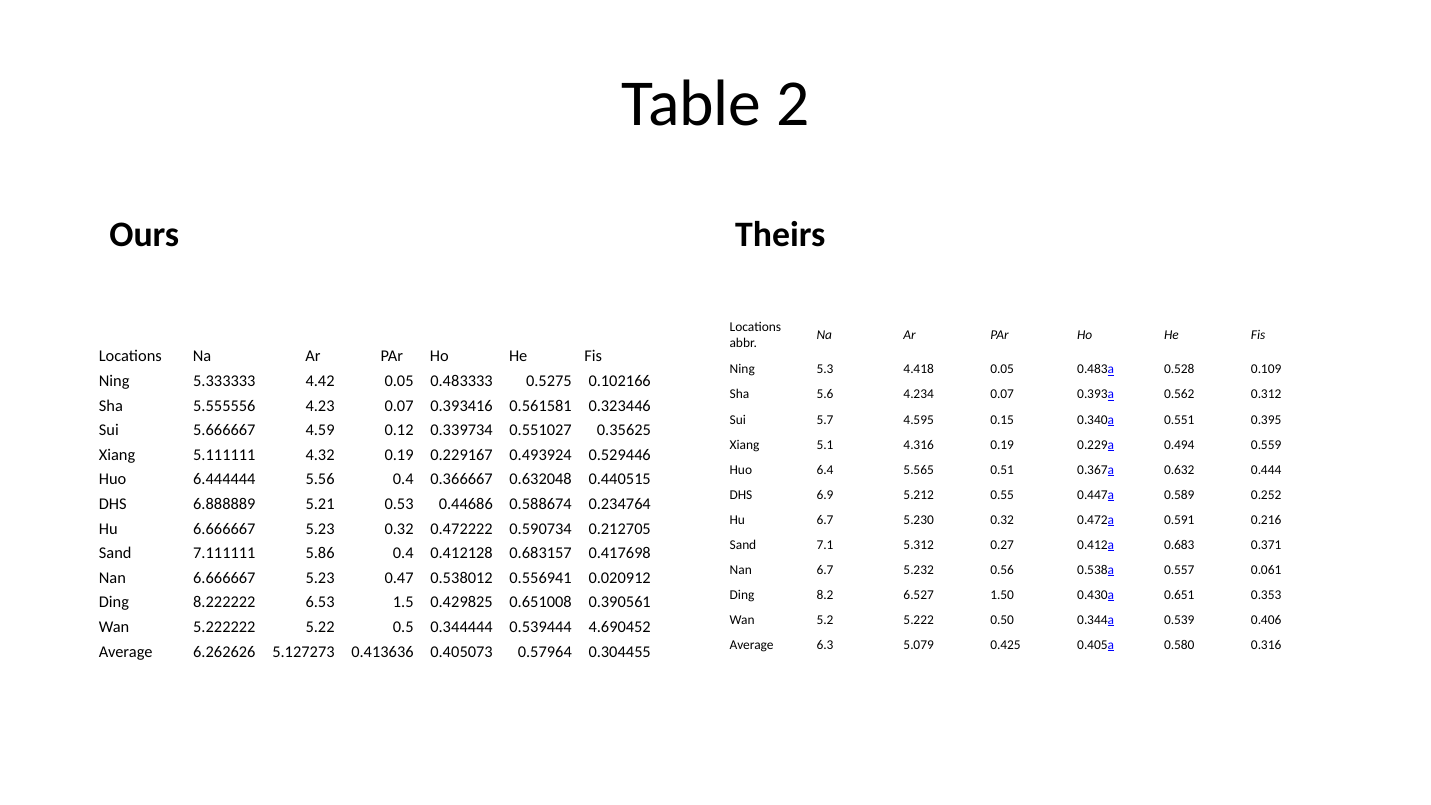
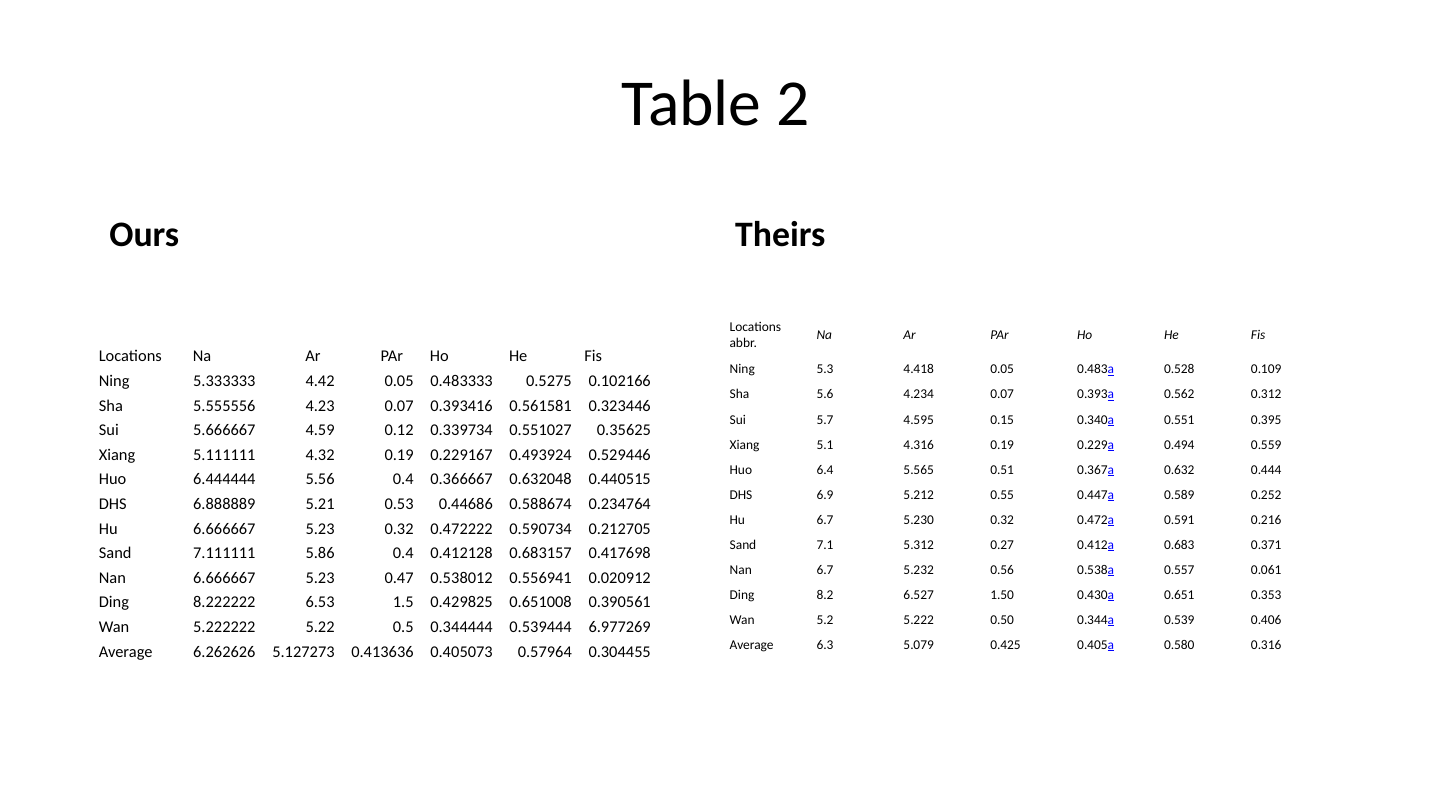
4.690452: 4.690452 -> 6.977269
